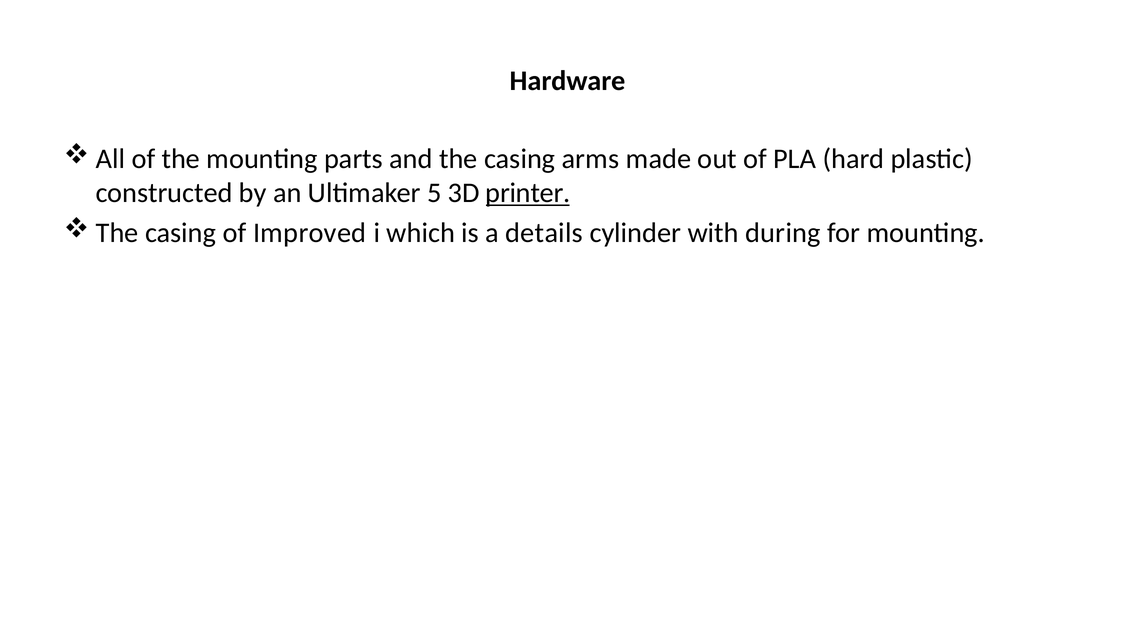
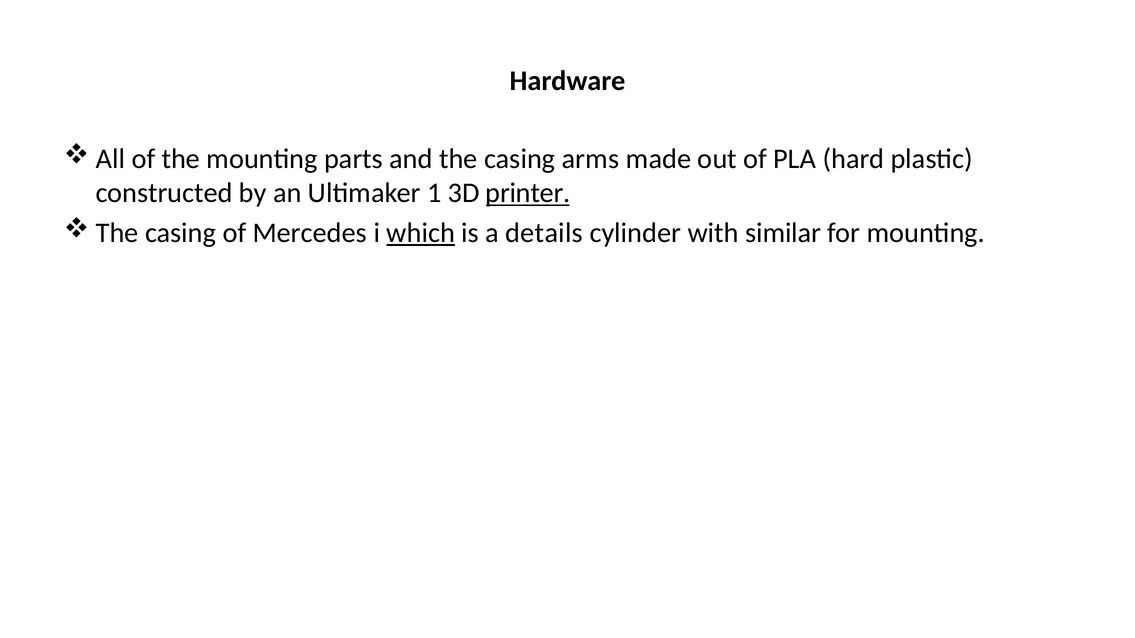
5: 5 -> 1
Improved: Improved -> Mercedes
which underline: none -> present
during: during -> similar
